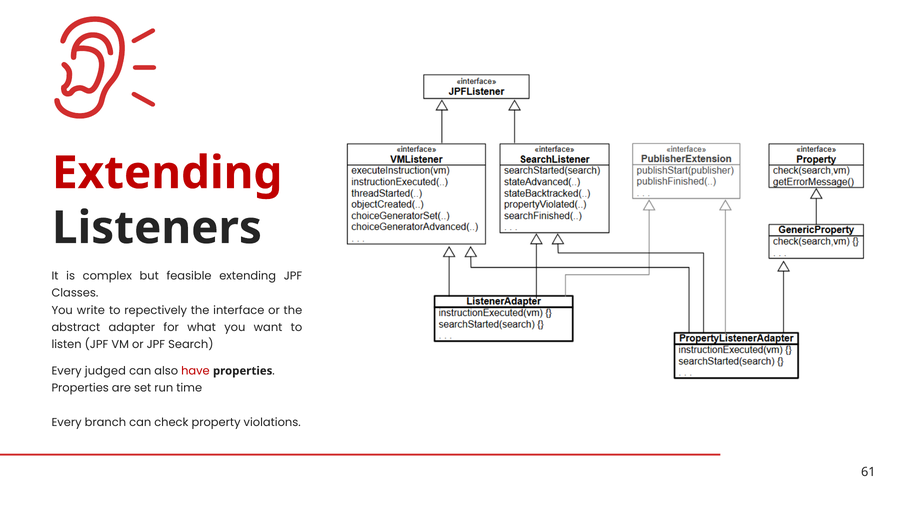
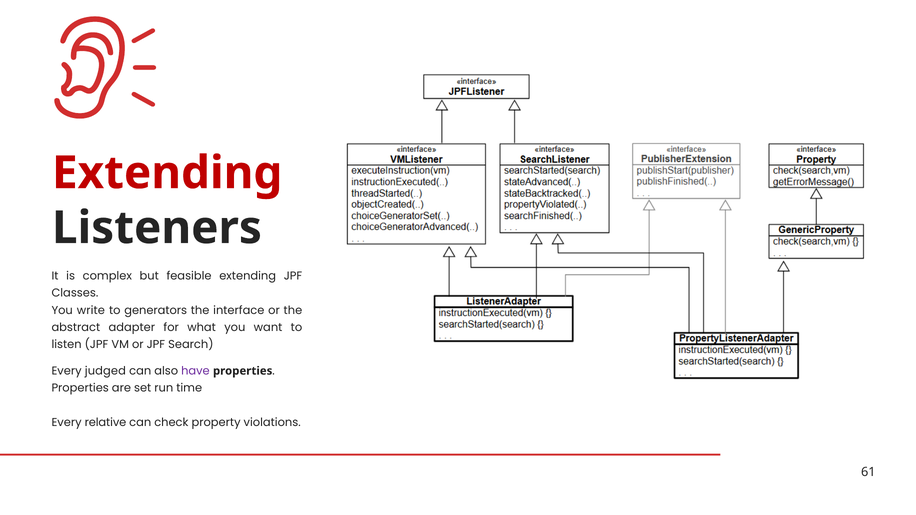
repectively: repectively -> generators
have colour: red -> purple
branch: branch -> relative
